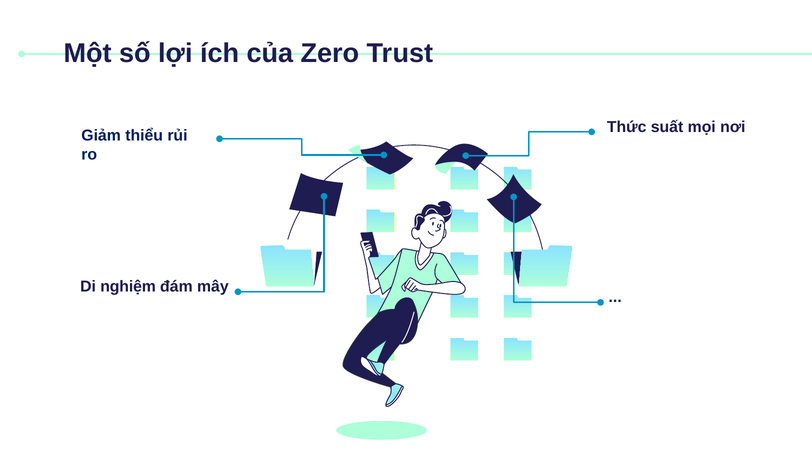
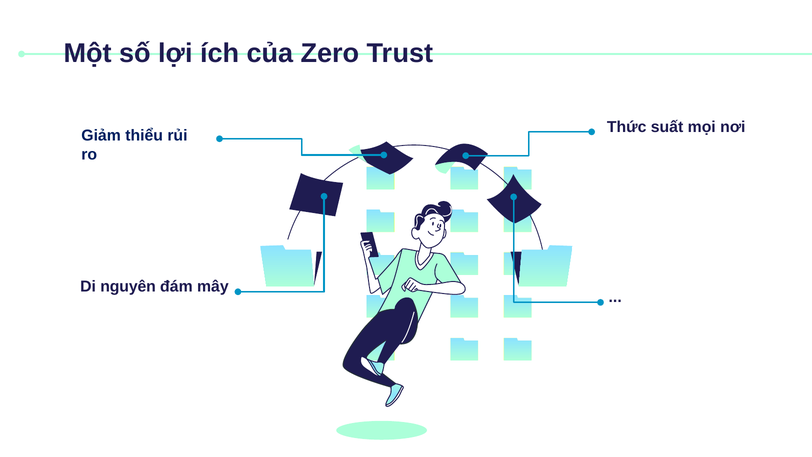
nghiệm: nghiệm -> nguyên
